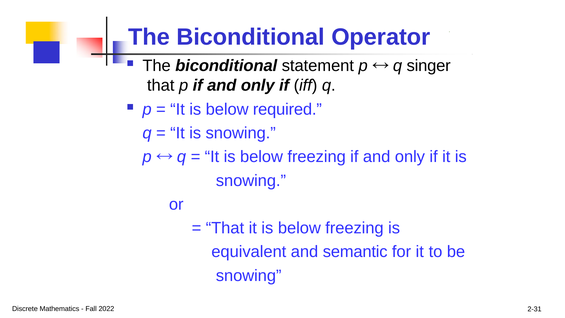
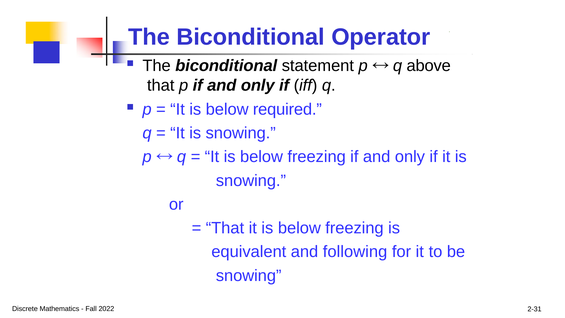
singer: singer -> above
semantic: semantic -> following
